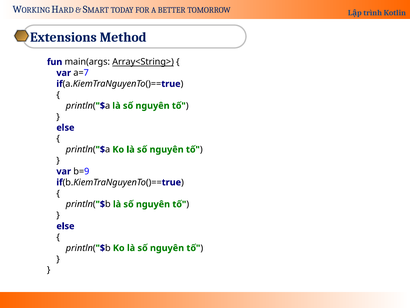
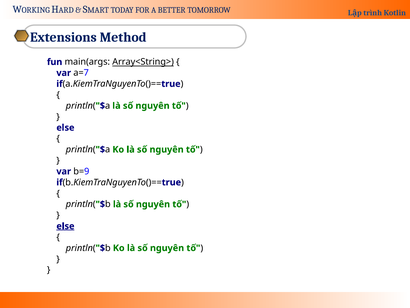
else at (65, 226) underline: none -> present
